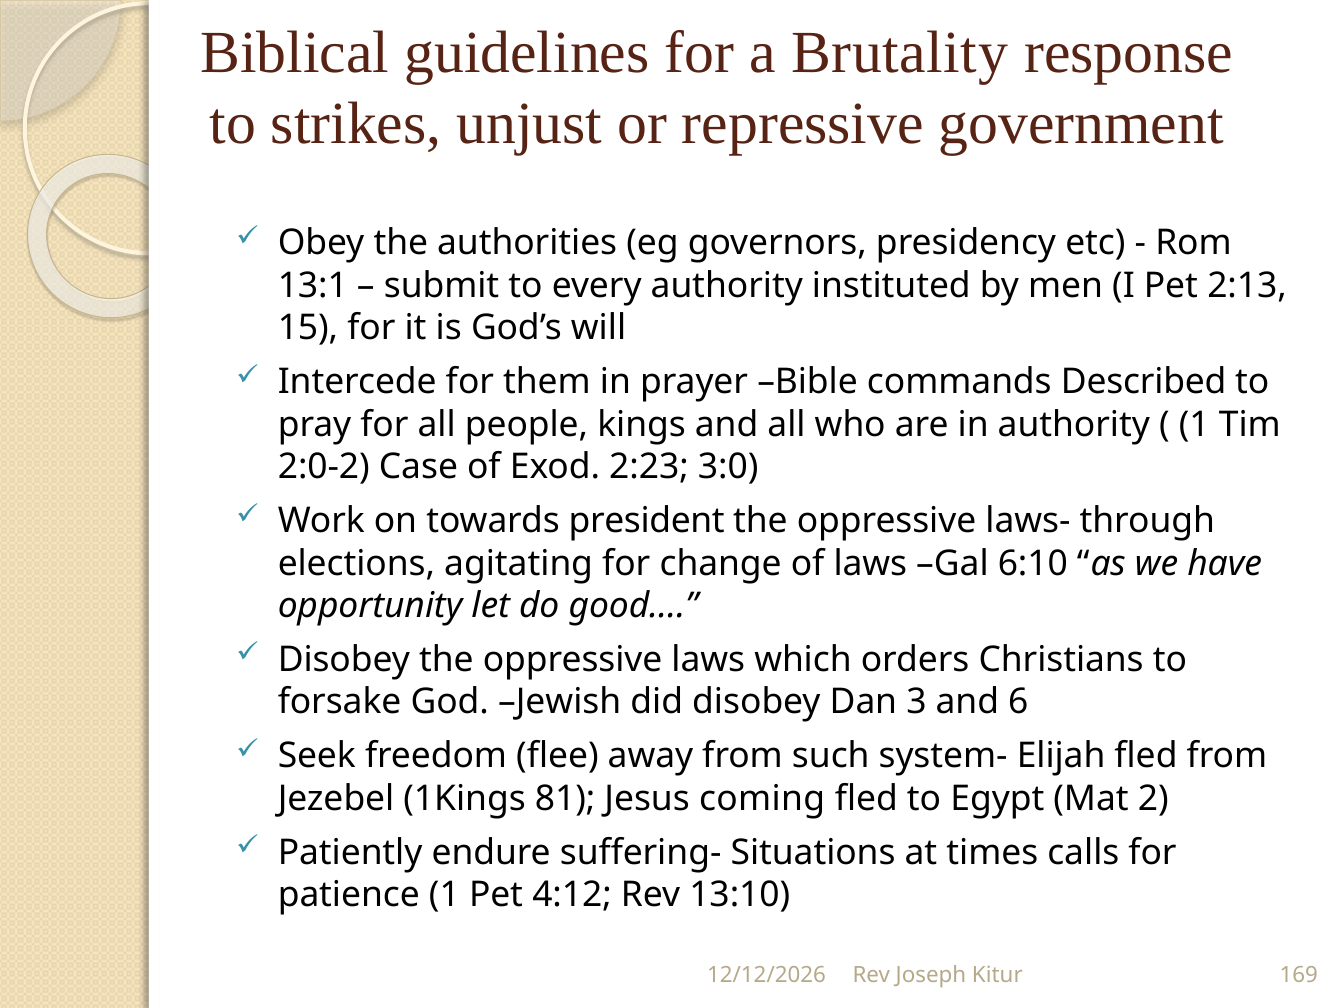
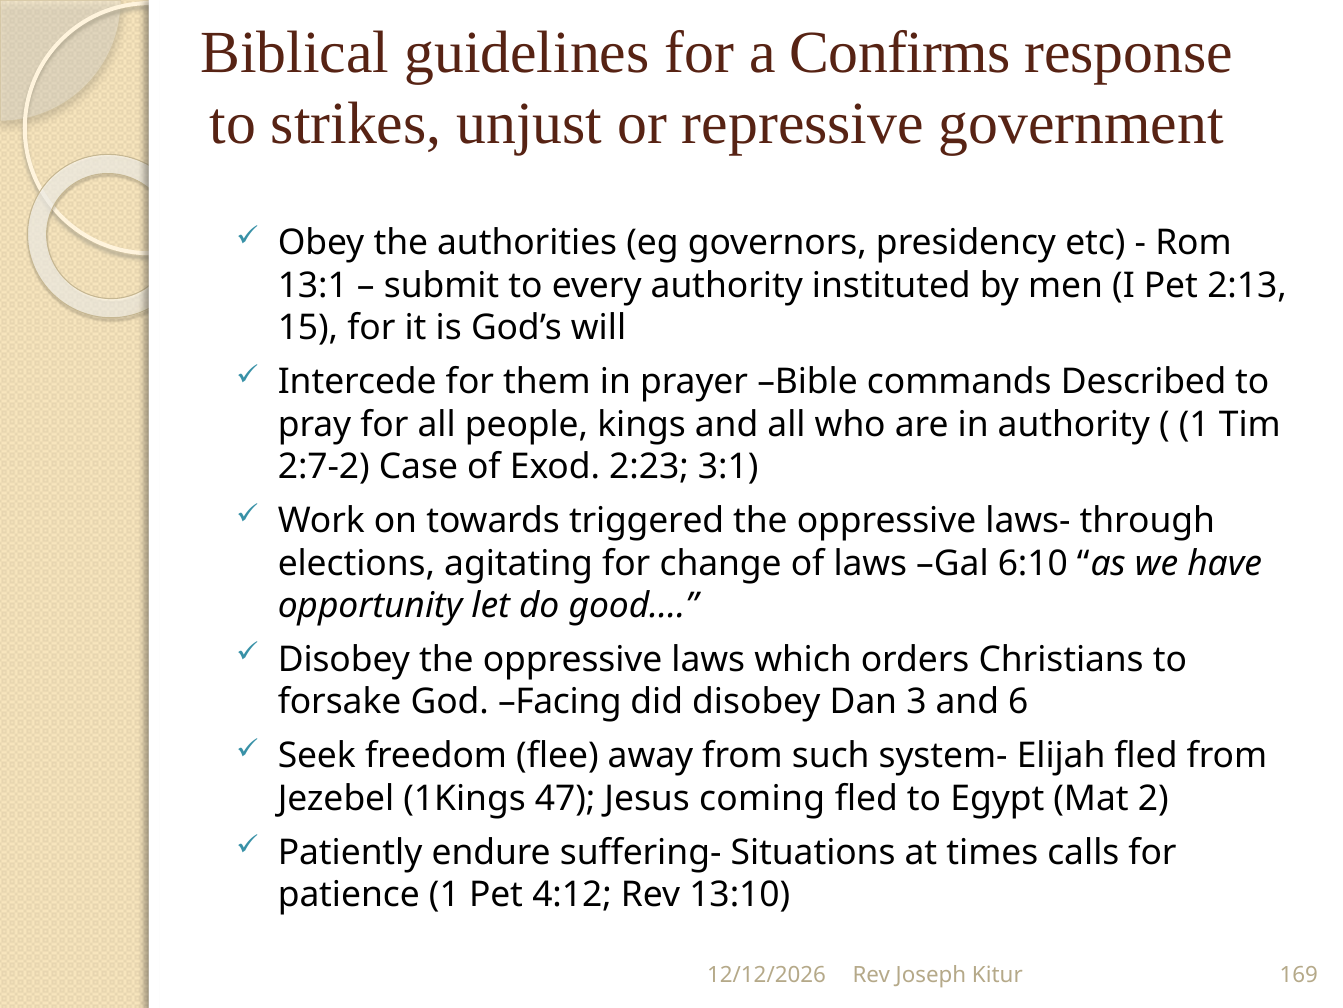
Brutality: Brutality -> Confirms
2:0-2: 2:0-2 -> 2:7-2
3:0: 3:0 -> 3:1
president: president -> triggered
Jewish: Jewish -> Facing
81: 81 -> 47
